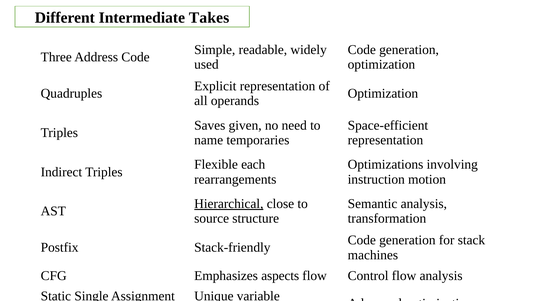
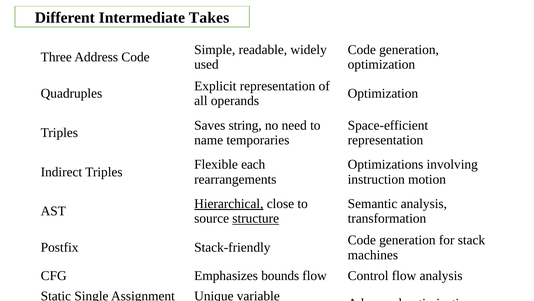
given: given -> string
structure underline: none -> present
aspects: aspects -> bounds
